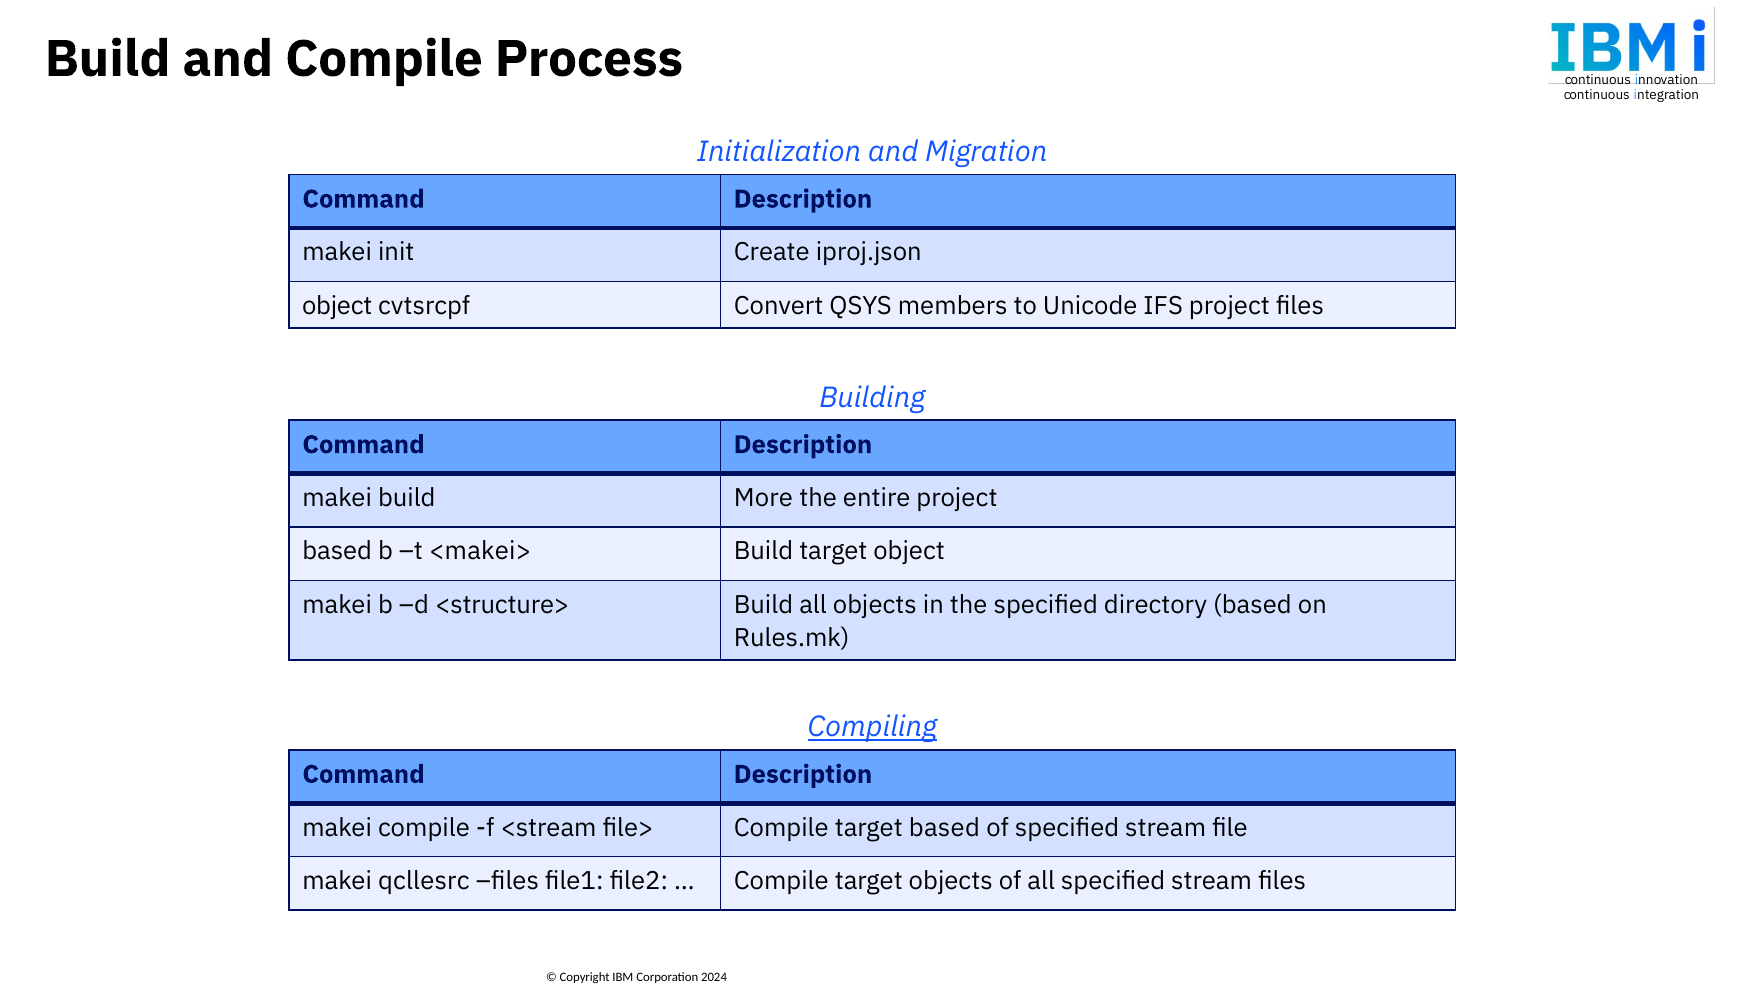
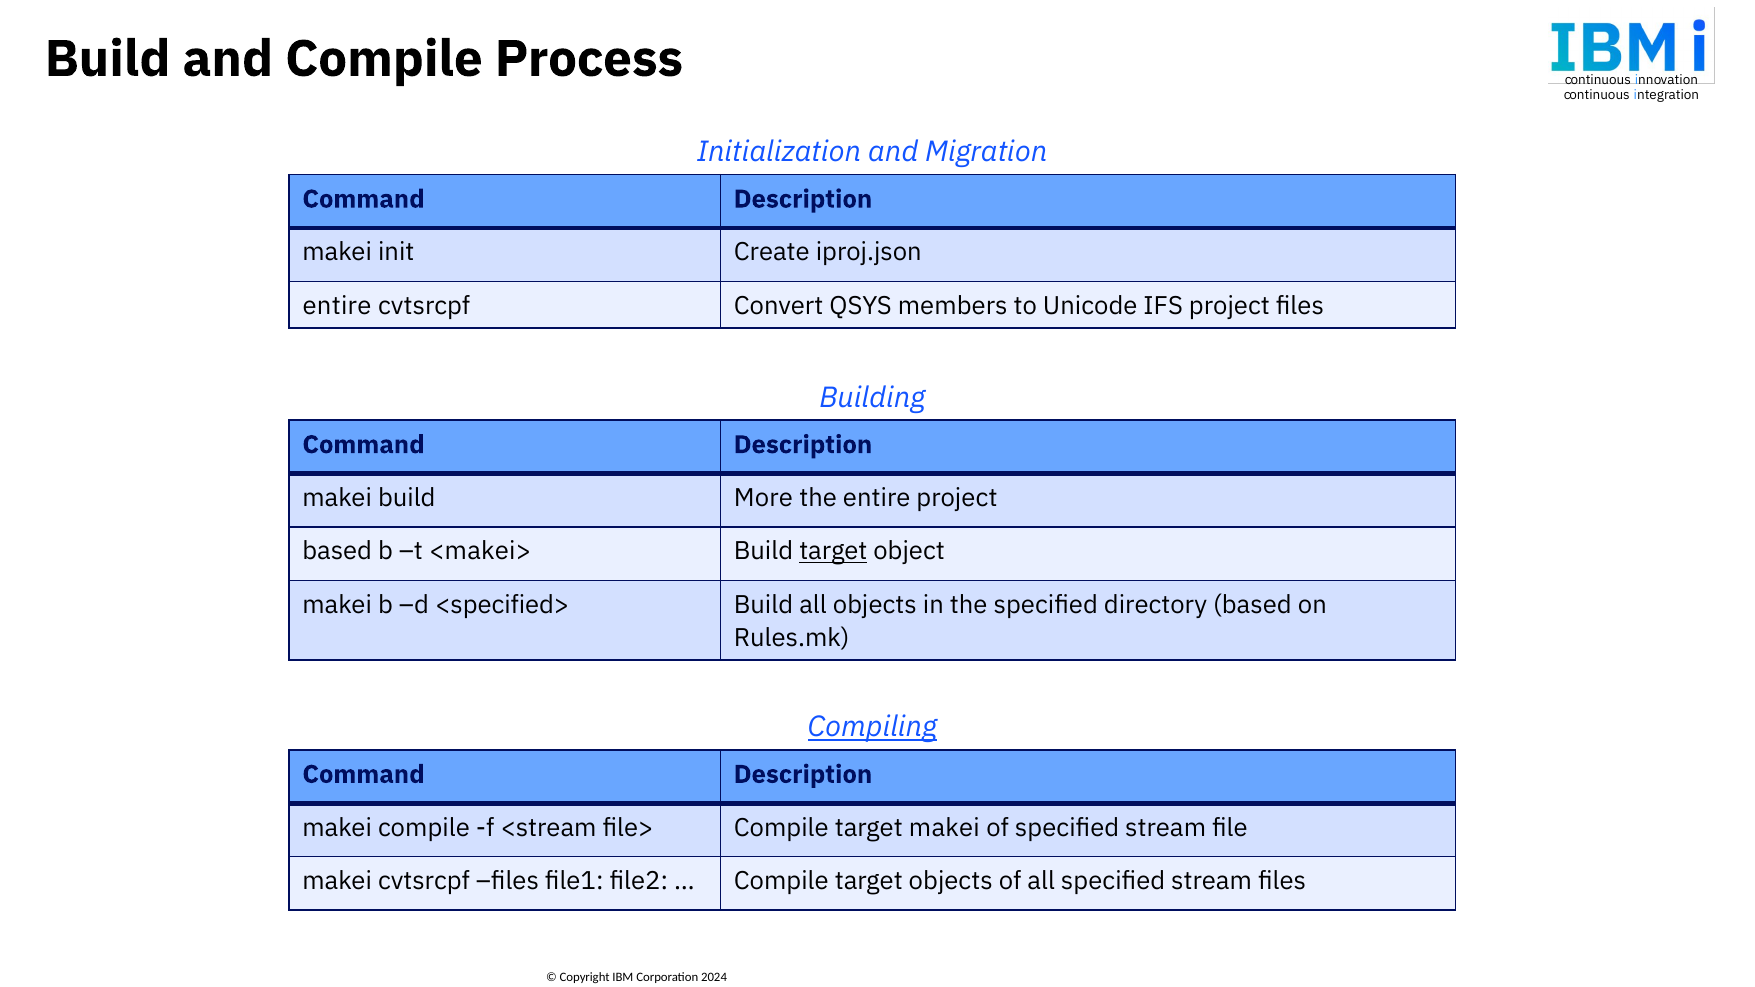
object at (337, 306): object -> entire
target at (833, 552) underline: none -> present
<structure>: <structure> -> <specified>
target based: based -> makei
makei qcllesrc: qcllesrc -> cvtsrcpf
